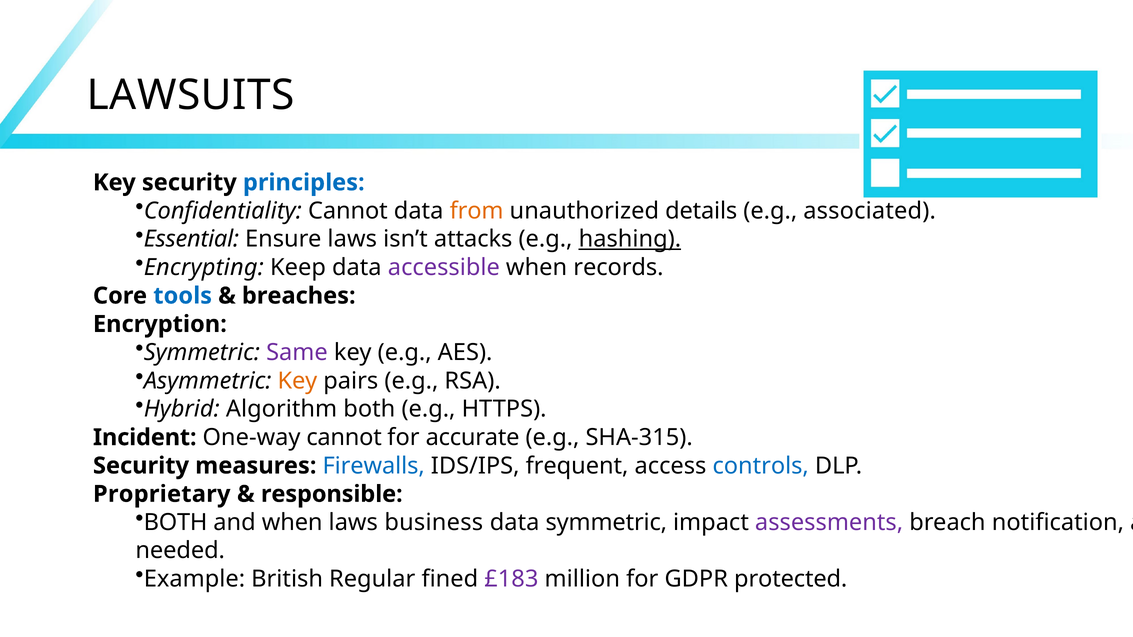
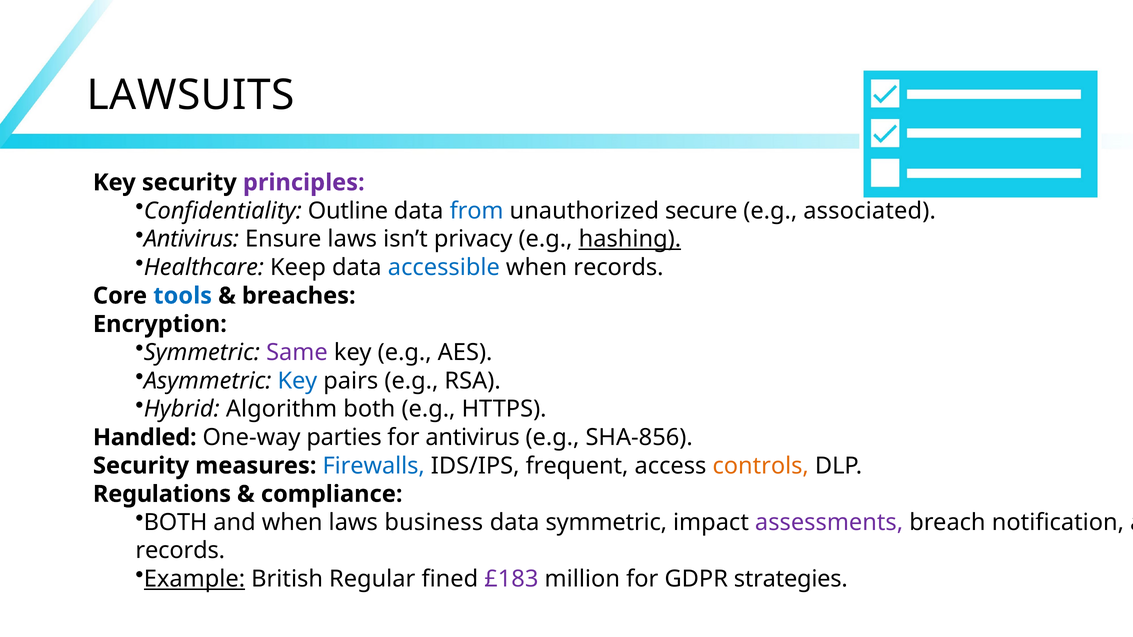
principles colour: blue -> purple
Confidentiality Cannot: Cannot -> Outline
from colour: orange -> blue
details: details -> secure
Essential at (191, 239): Essential -> Antivirus
attacks: attacks -> privacy
Encrypting: Encrypting -> Healthcare
accessible colour: purple -> blue
Key at (297, 381) colour: orange -> blue
Incident: Incident -> Handled
One-way cannot: cannot -> parties
for accurate: accurate -> antivirus
SHA-315: SHA-315 -> SHA-856
controls colour: blue -> orange
Proprietary: Proprietary -> Regulations
responsible: responsible -> compliance
needed at (180, 551): needed -> records
Example underline: none -> present
protected: protected -> strategies
